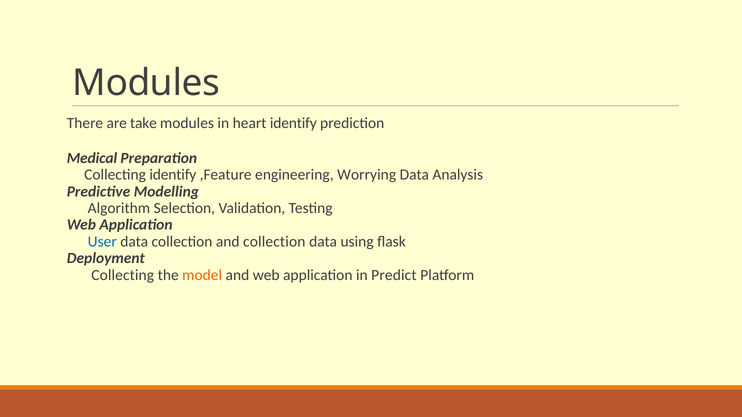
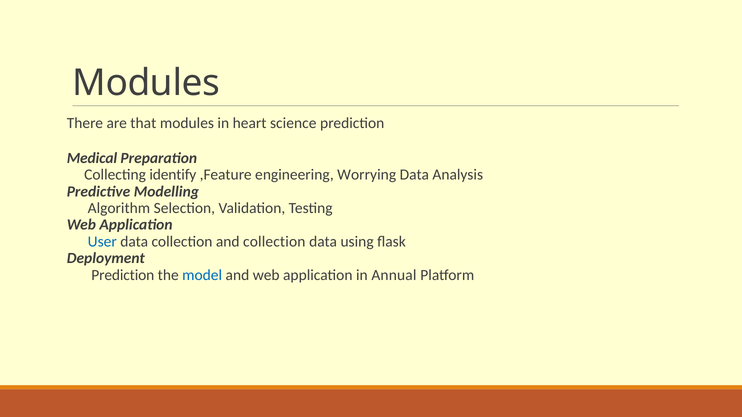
take: take -> that
heart identify: identify -> science
Collecting at (123, 275): Collecting -> Prediction
model colour: orange -> blue
Predict: Predict -> Annual
